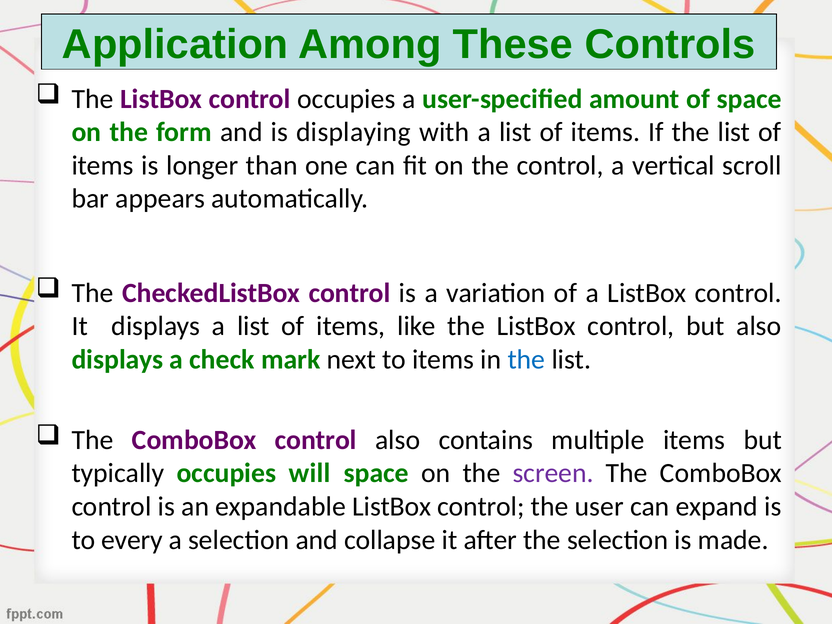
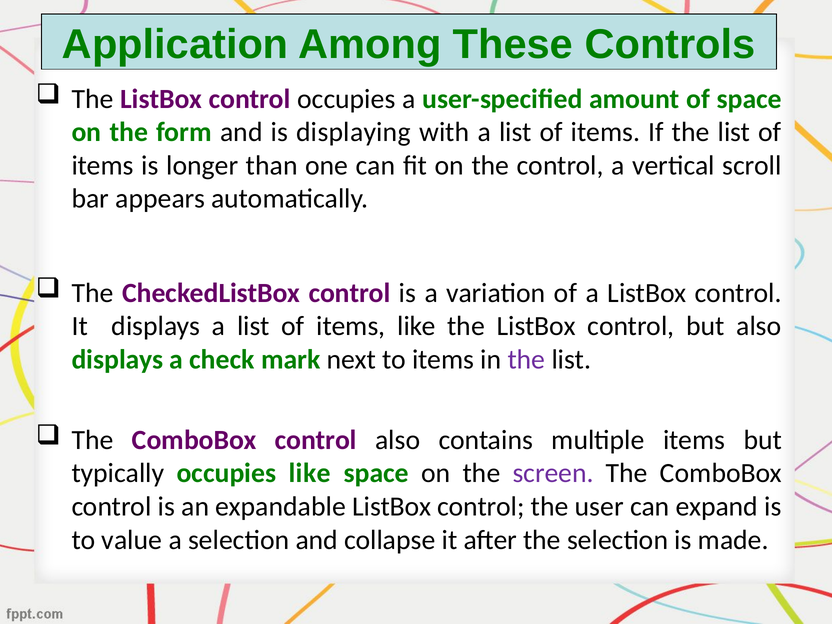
the at (526, 360) colour: blue -> purple
occupies will: will -> like
every: every -> value
